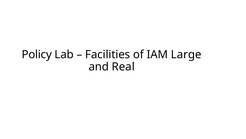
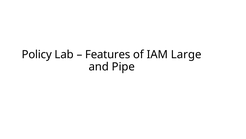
Facilities: Facilities -> Features
Real: Real -> Pipe
